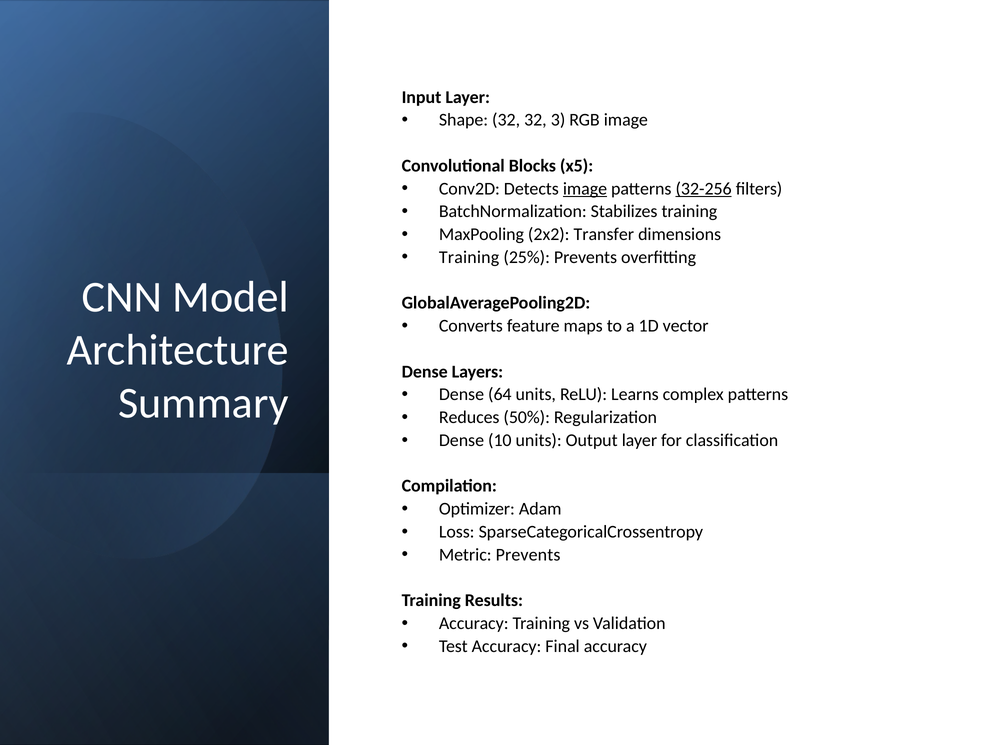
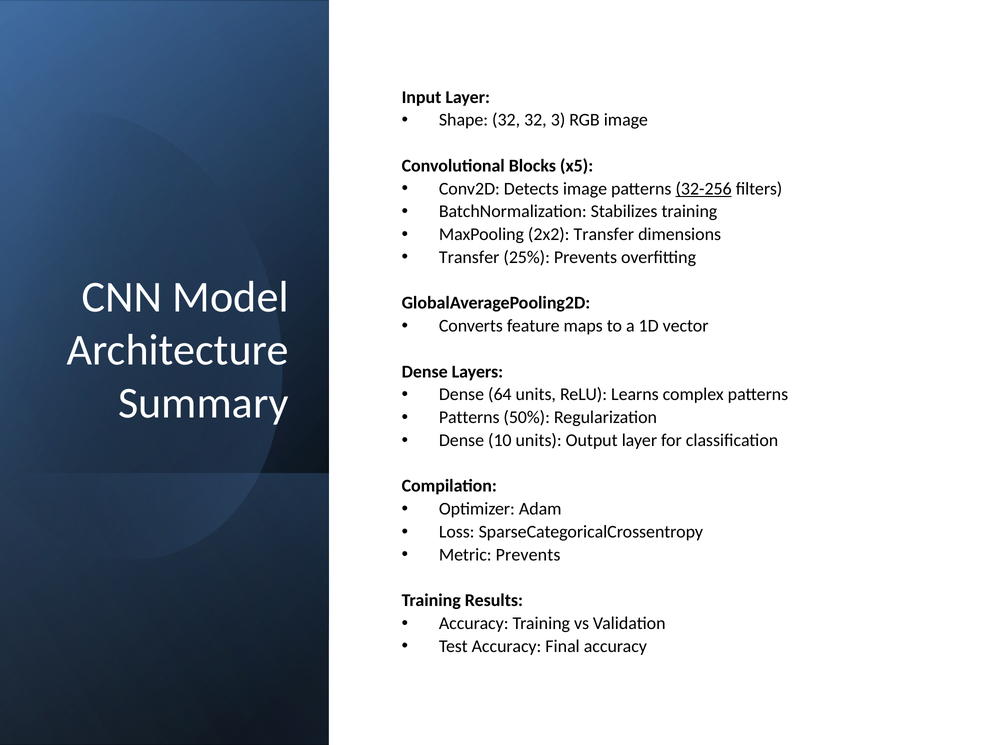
image at (585, 189) underline: present -> none
Training at (469, 257): Training -> Transfer
Reduces at (469, 417): Reduces -> Patterns
